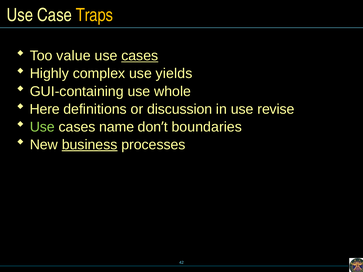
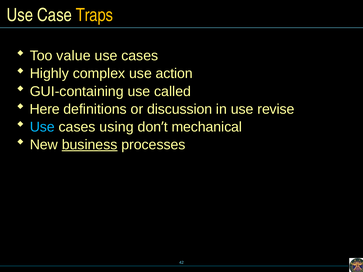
cases at (140, 56) underline: present -> none
yields: yields -> action
whole: whole -> called
Use at (42, 127) colour: light green -> light blue
name: name -> using
boundaries: boundaries -> mechanical
